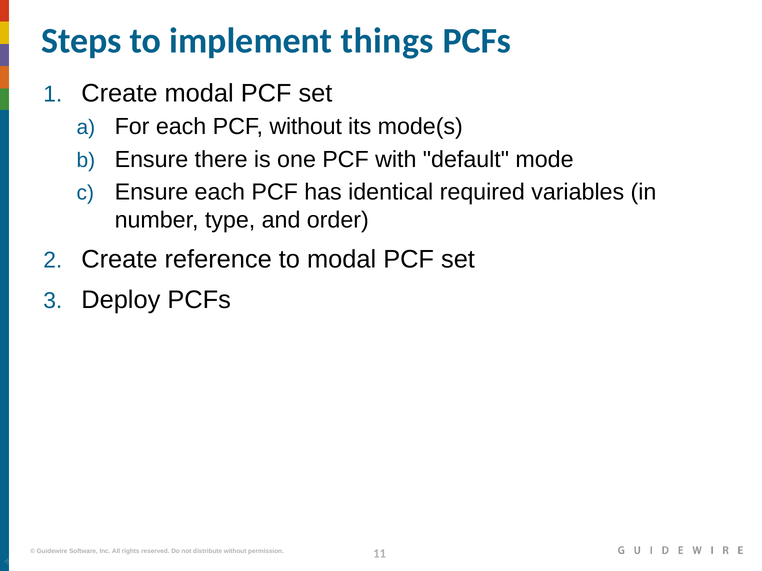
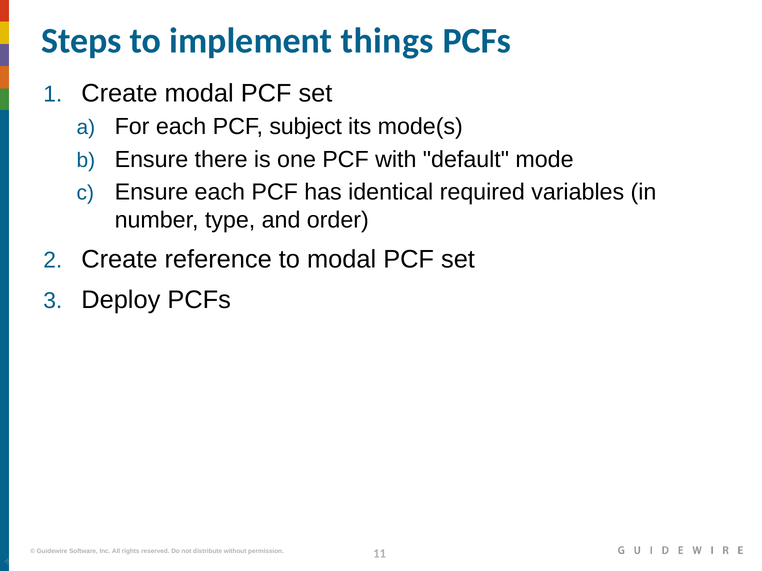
PCF without: without -> subject
